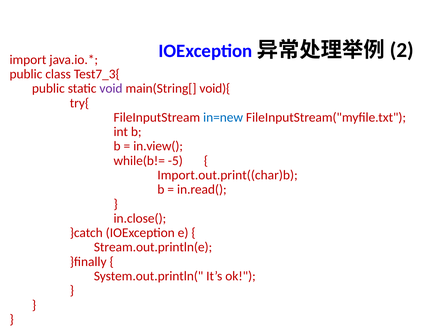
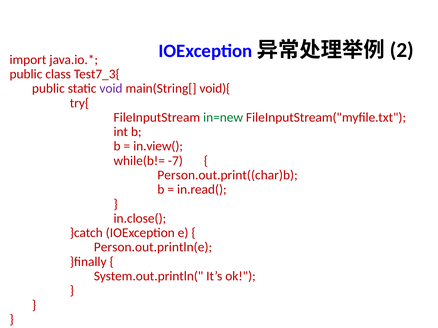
in=new colour: blue -> green
-5: -5 -> -7
Import.out.print((char)b: Import.out.print((char)b -> Person.out.print((char)b
Stream.out.println(e: Stream.out.println(e -> Person.out.println(e
